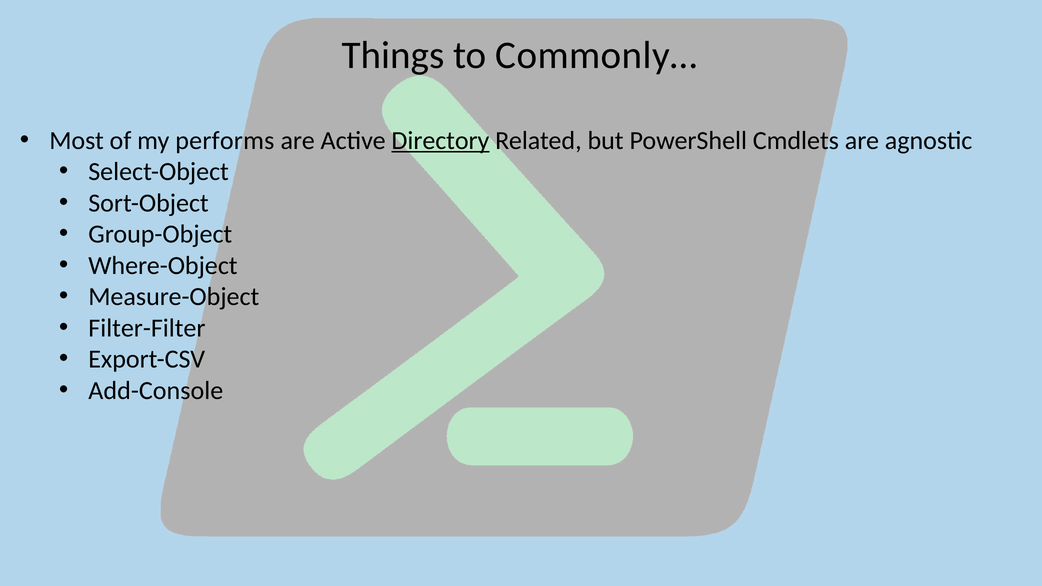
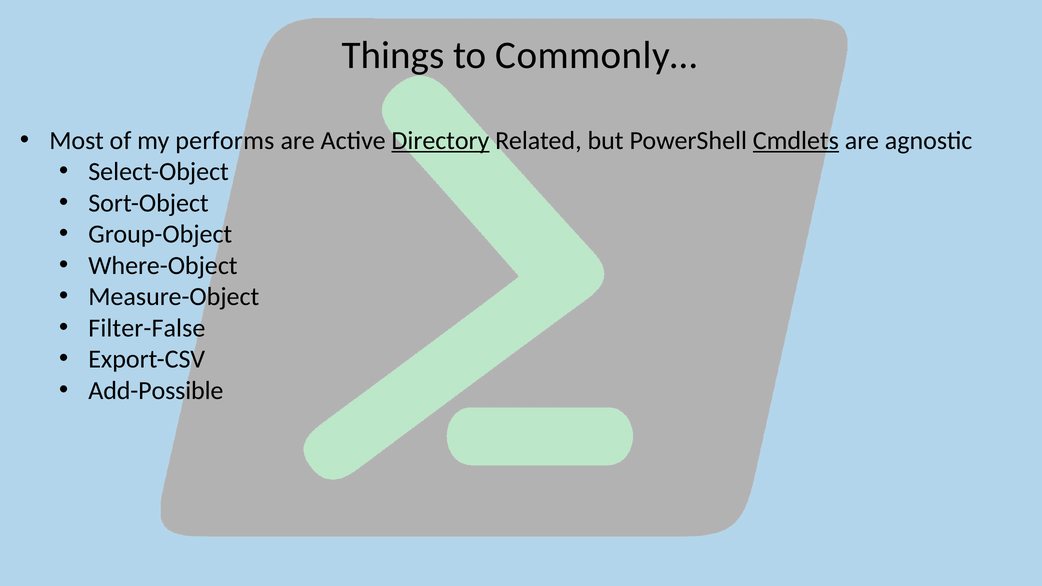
Cmdlets underline: none -> present
Filter-Filter: Filter-Filter -> Filter-False
Add-Console: Add-Console -> Add-Possible
